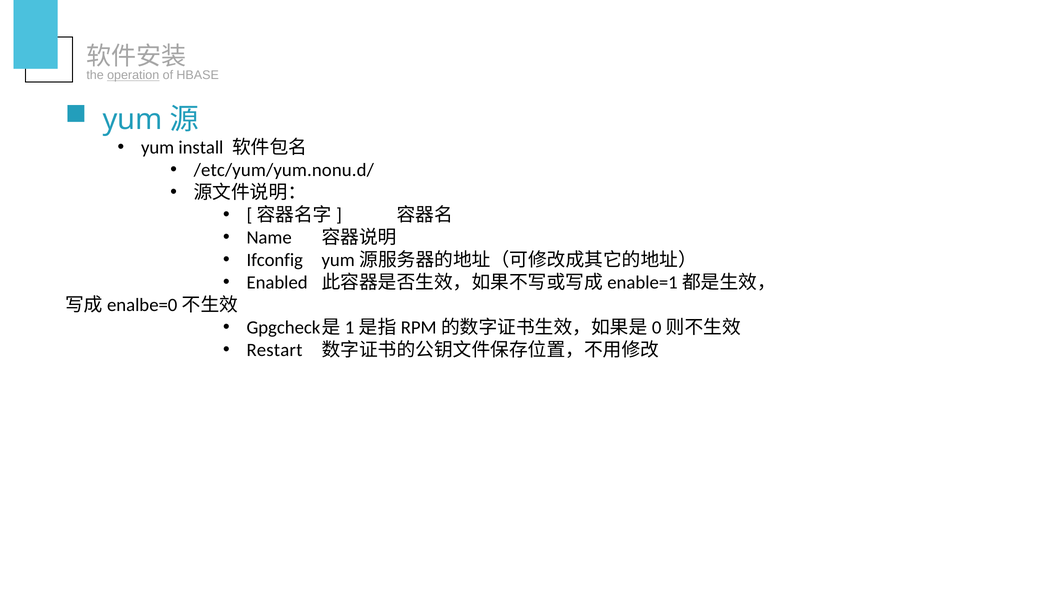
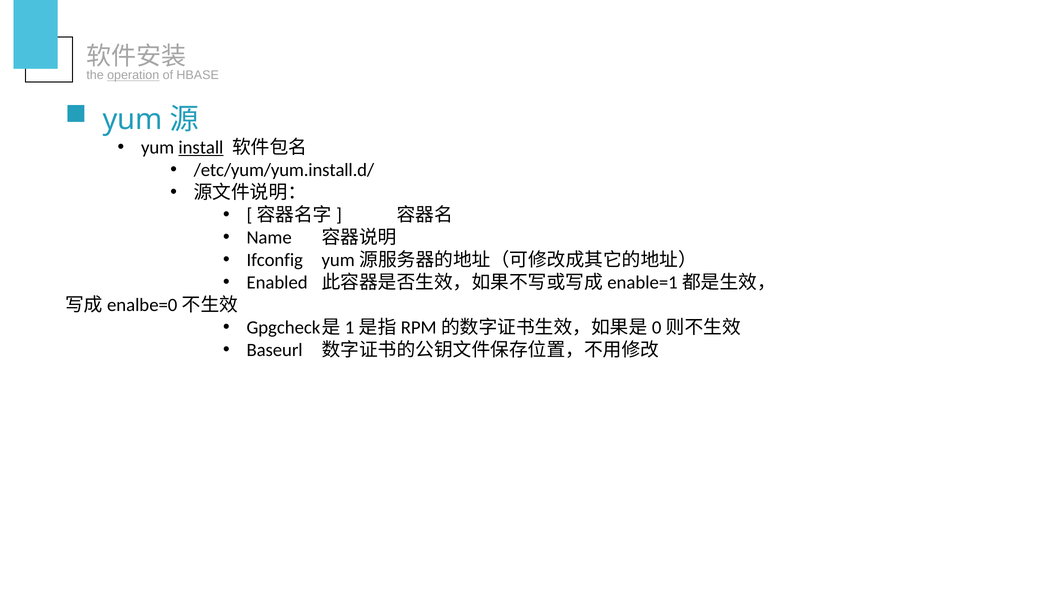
install underline: none -> present
/etc/yum/yum.nonu.d/: /etc/yum/yum.nonu.d/ -> /etc/yum/yum.install.d/
Restart: Restart -> Baseurl
